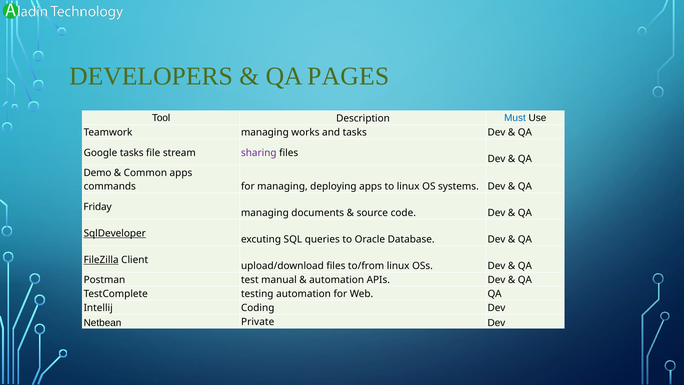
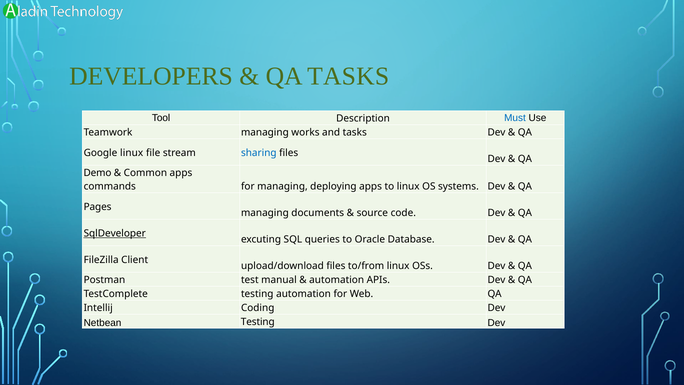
QA PAGES: PAGES -> TASKS
Google tasks: tasks -> linux
sharing colour: purple -> blue
Friday: Friday -> Pages
FileZilla underline: present -> none
Netbean Private: Private -> Testing
